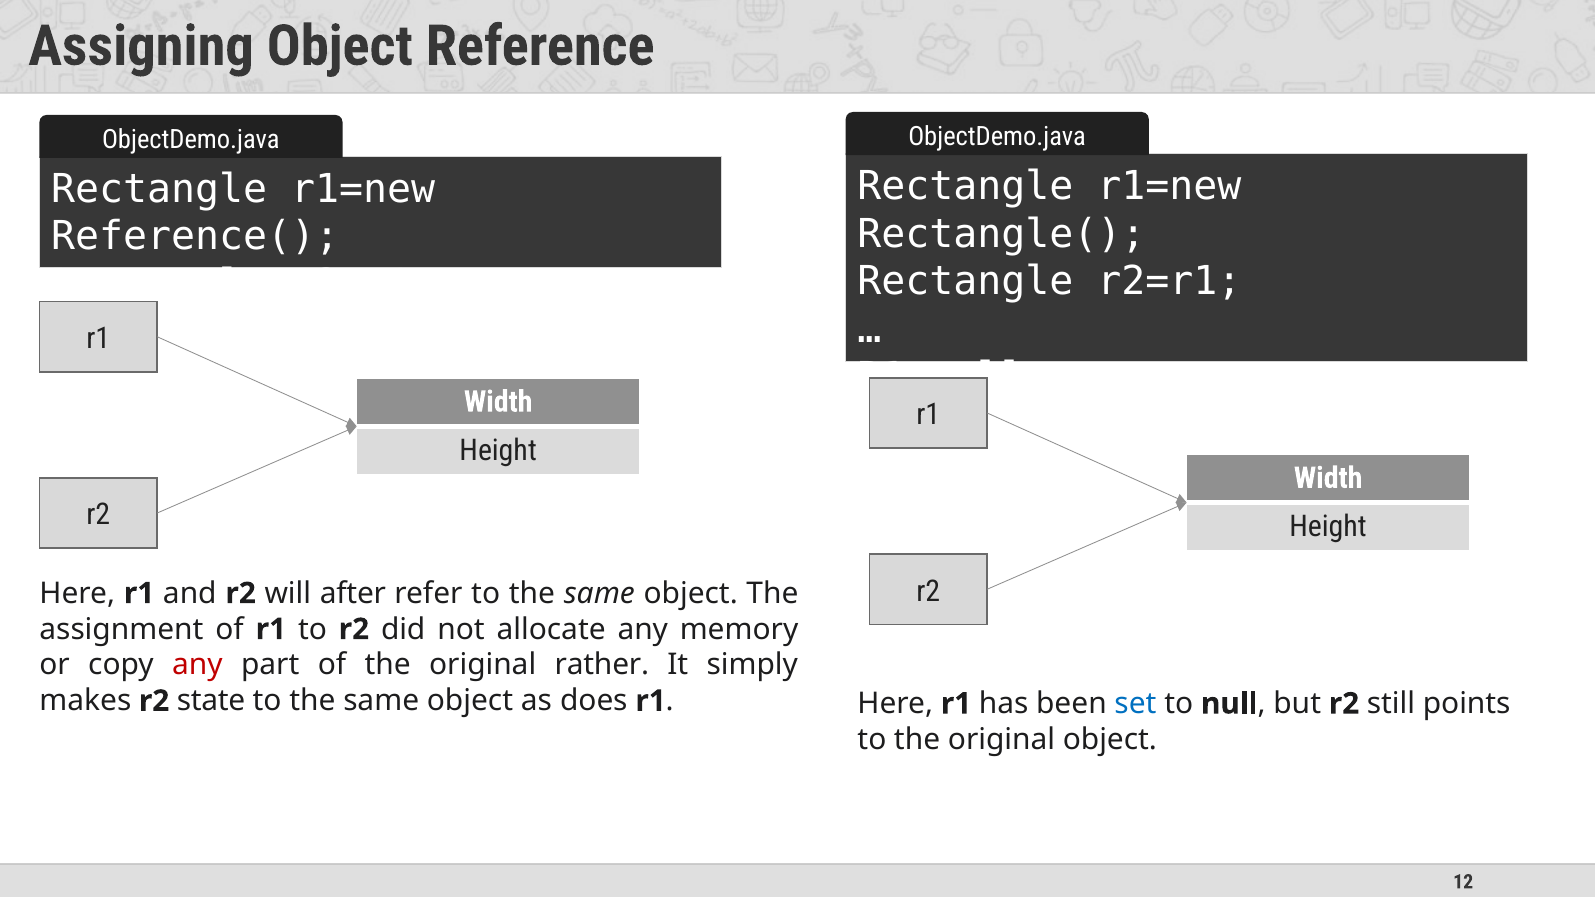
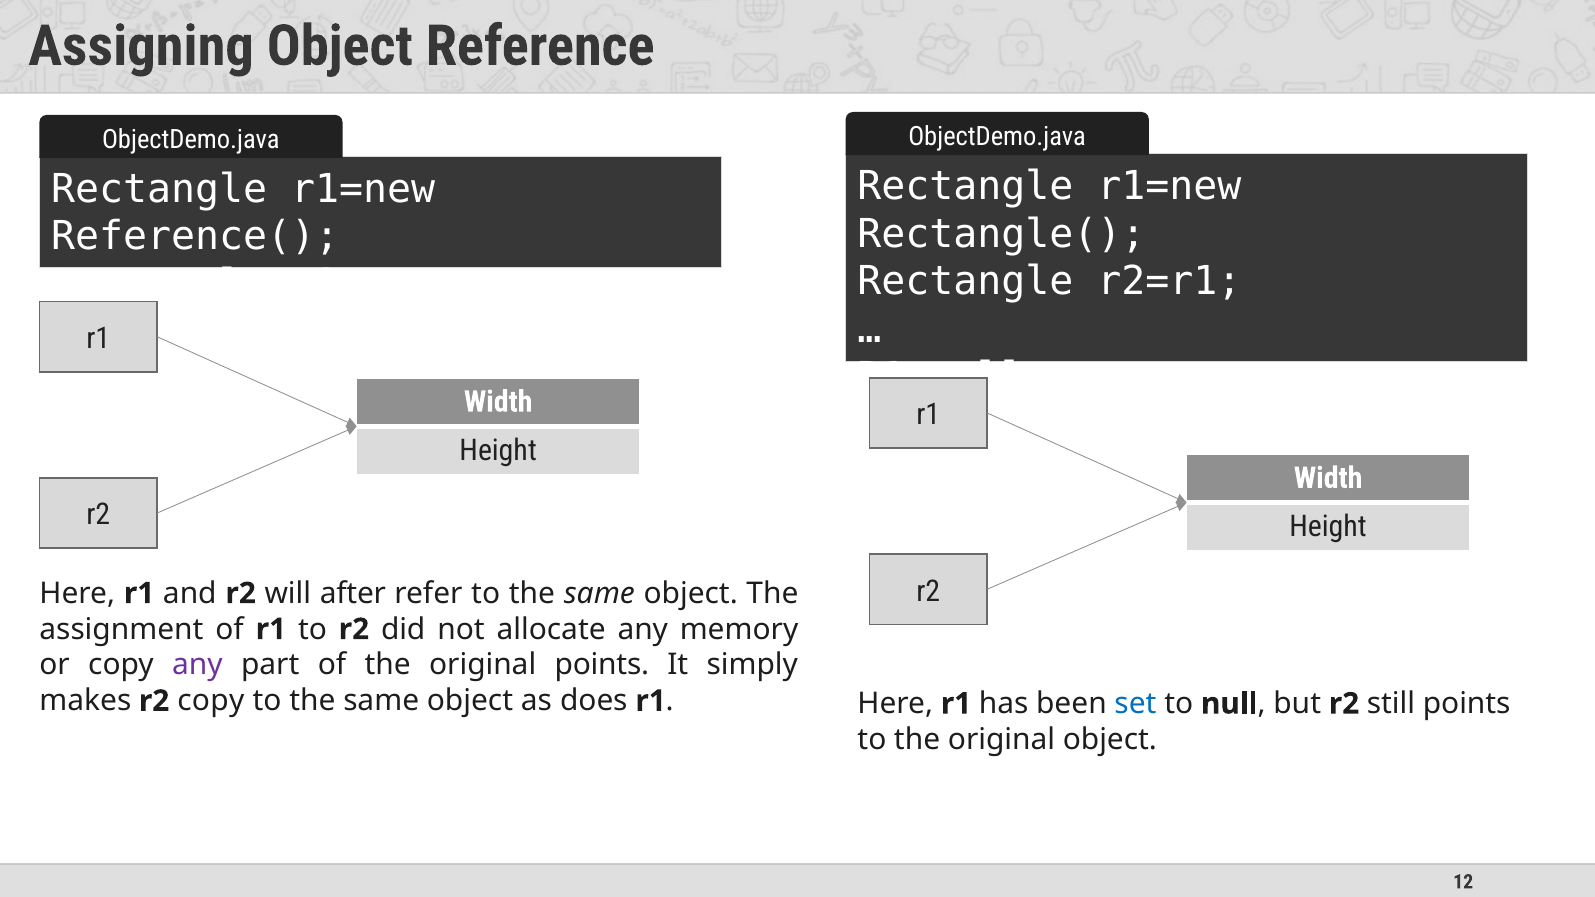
any at (197, 665) colour: red -> purple
original rather: rather -> points
r2 state: state -> copy
